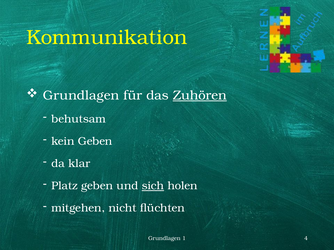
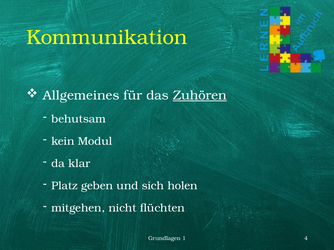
Grundlagen at (81, 96): Grundlagen -> Allgemeines
kein Geben: Geben -> Modul
sich underline: present -> none
